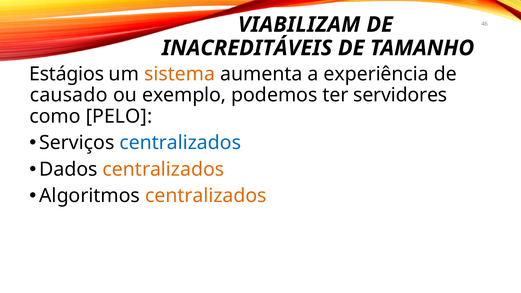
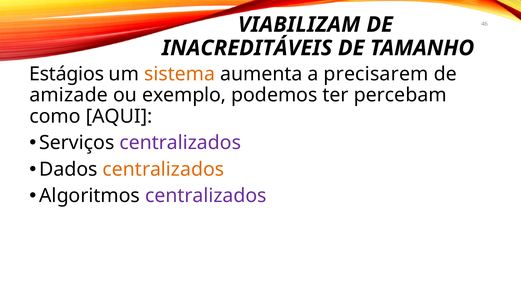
experiência: experiência -> precisarem
causado: causado -> amizade
servidores: servidores -> percebam
PELO: PELO -> AQUI
centralizados at (180, 143) colour: blue -> purple
centralizados at (206, 196) colour: orange -> purple
